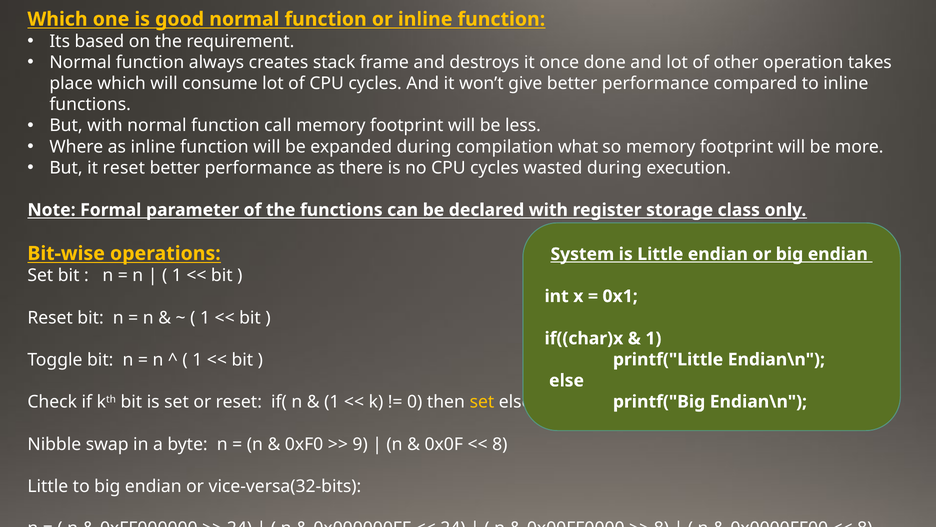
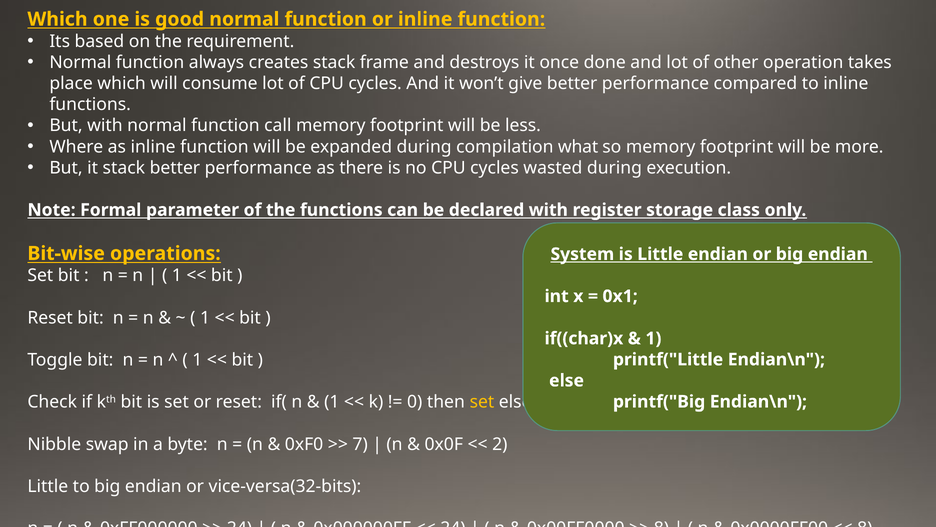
it reset: reset -> stack
9: 9 -> 7
8 at (500, 444): 8 -> 2
